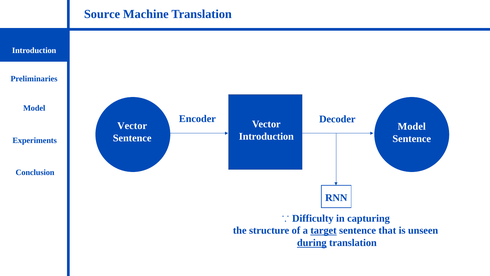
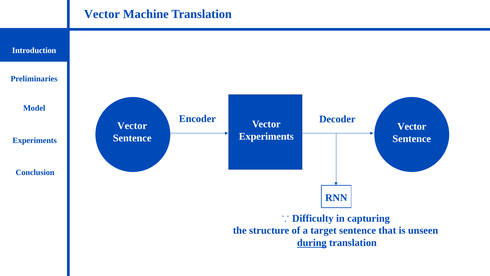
Source at (102, 14): Source -> Vector
Model at (412, 126): Model -> Vector
Introduction at (266, 136): Introduction -> Experiments
target underline: present -> none
